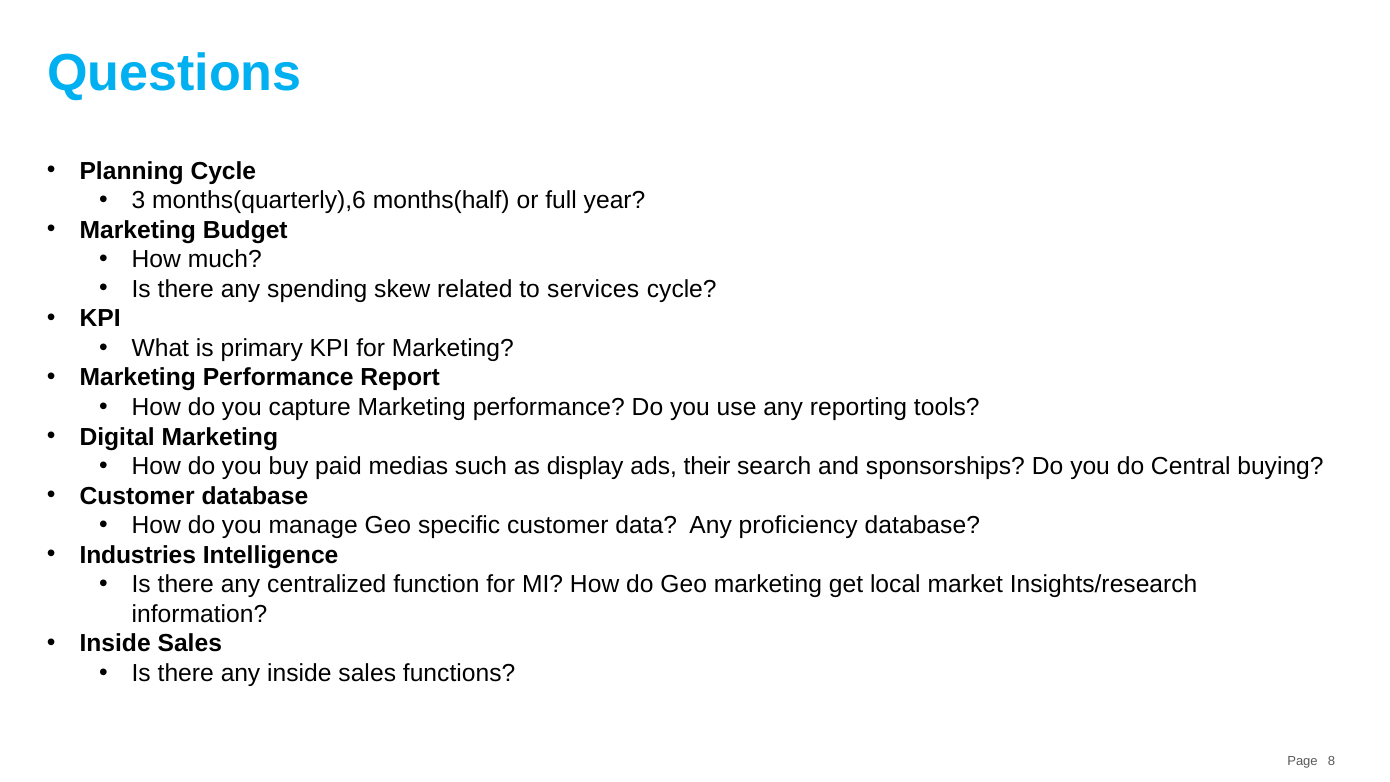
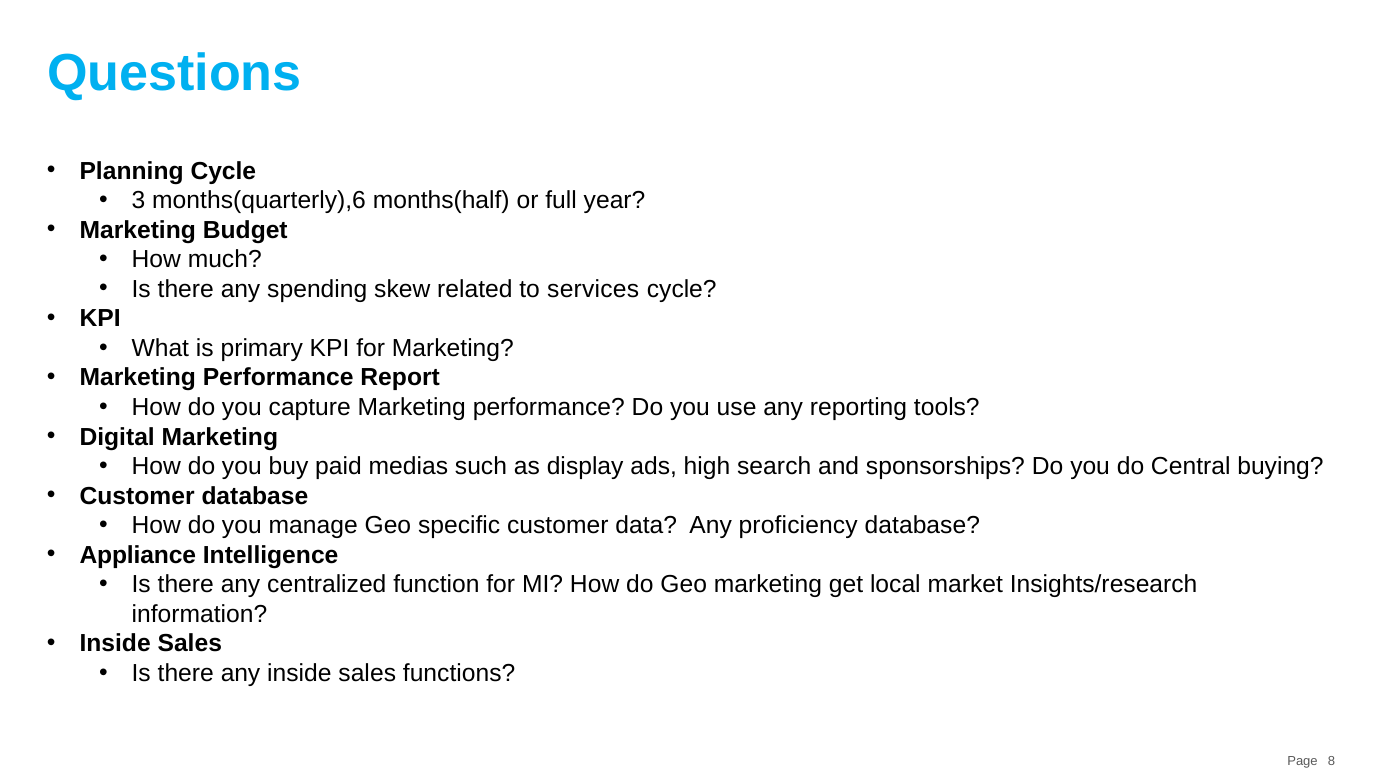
their: their -> high
Industries: Industries -> Appliance
